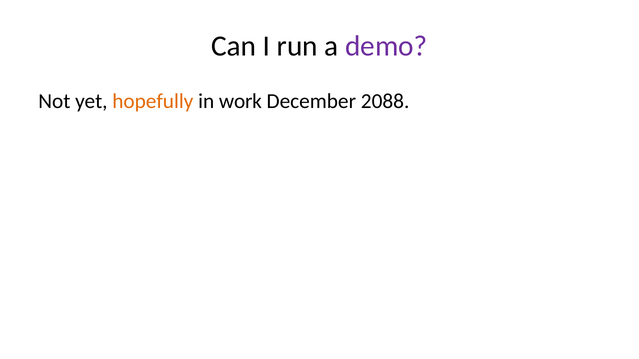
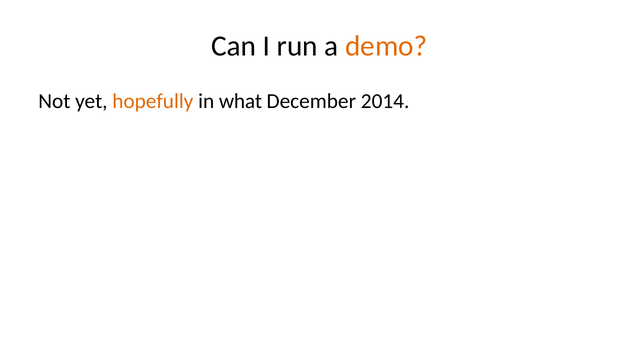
demo colour: purple -> orange
work: work -> what
2088: 2088 -> 2014
